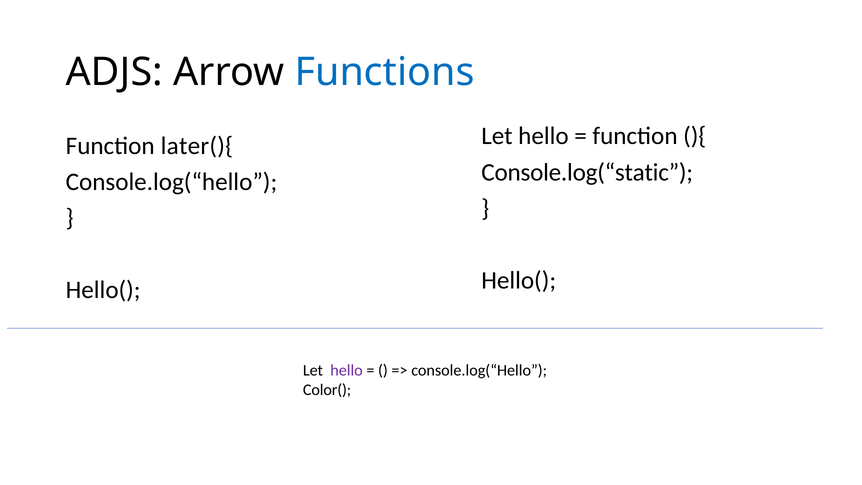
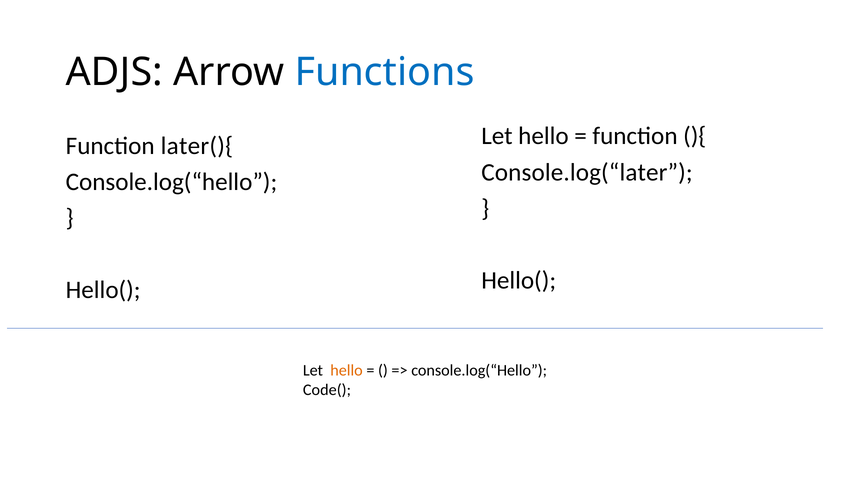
Console.log(“static: Console.log(“static -> Console.log(“later
hello at (347, 370) colour: purple -> orange
Color(: Color( -> Code(
